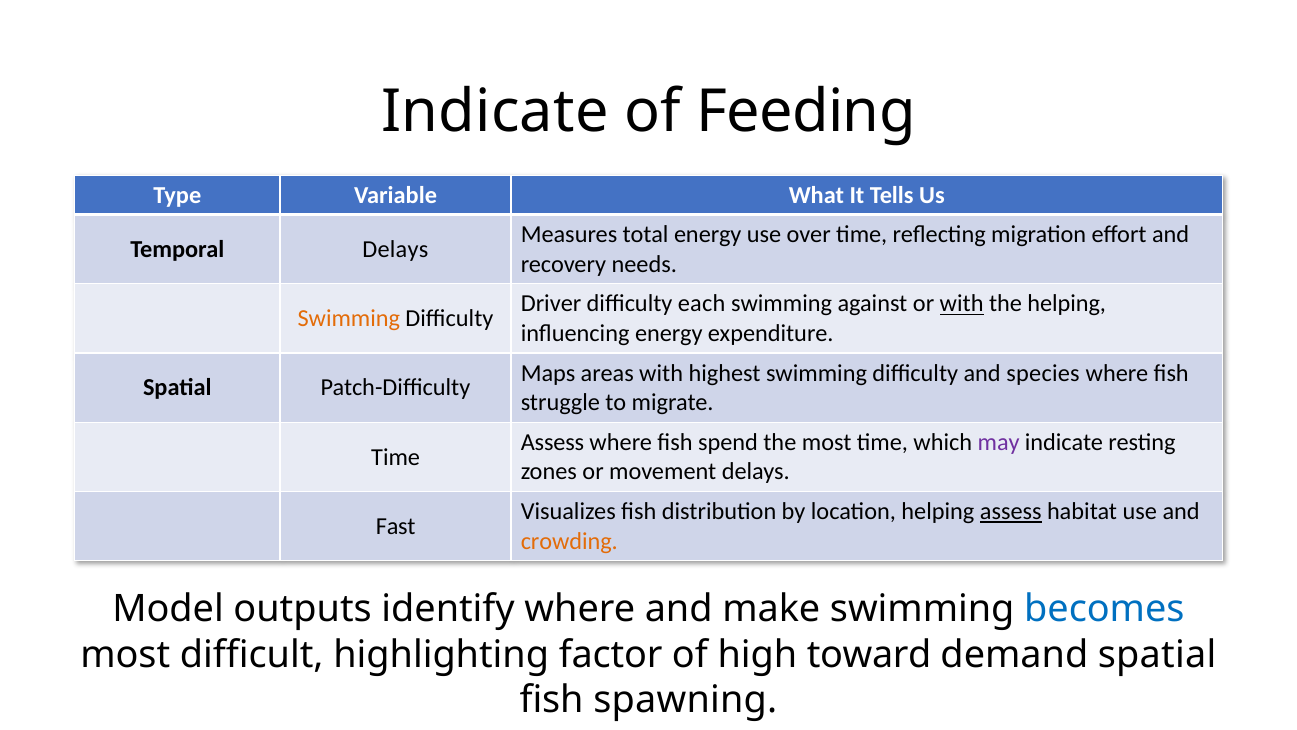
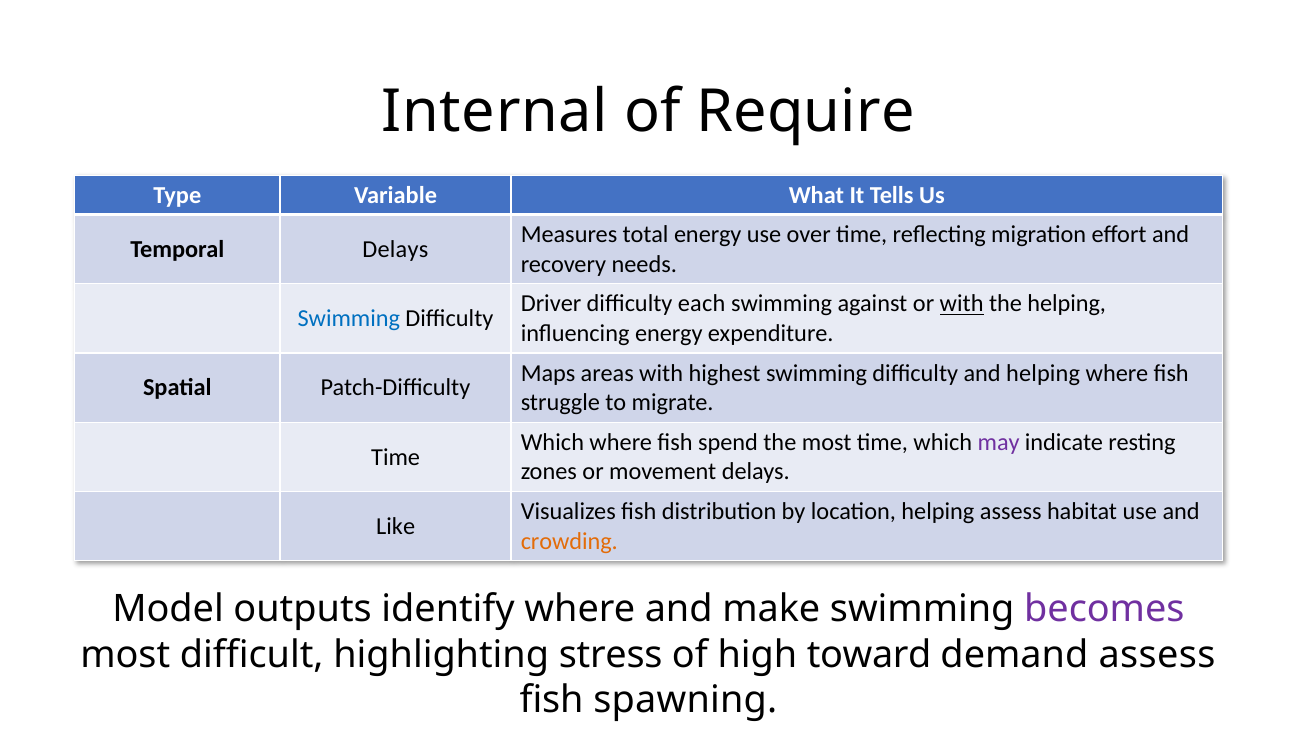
Indicate at (495, 112): Indicate -> Internal
Feeding: Feeding -> Require
Swimming at (349, 319) colour: orange -> blue
and species: species -> helping
Assess at (553, 442): Assess -> Which
assess at (1011, 511) underline: present -> none
Fast: Fast -> Like
becomes colour: blue -> purple
factor: factor -> stress
demand spatial: spatial -> assess
